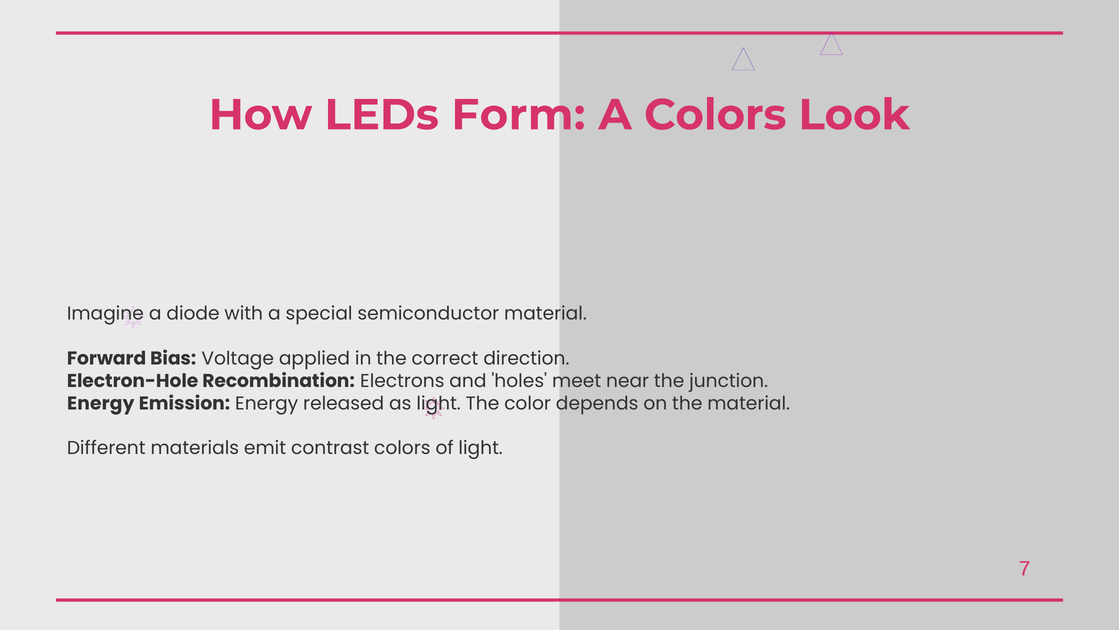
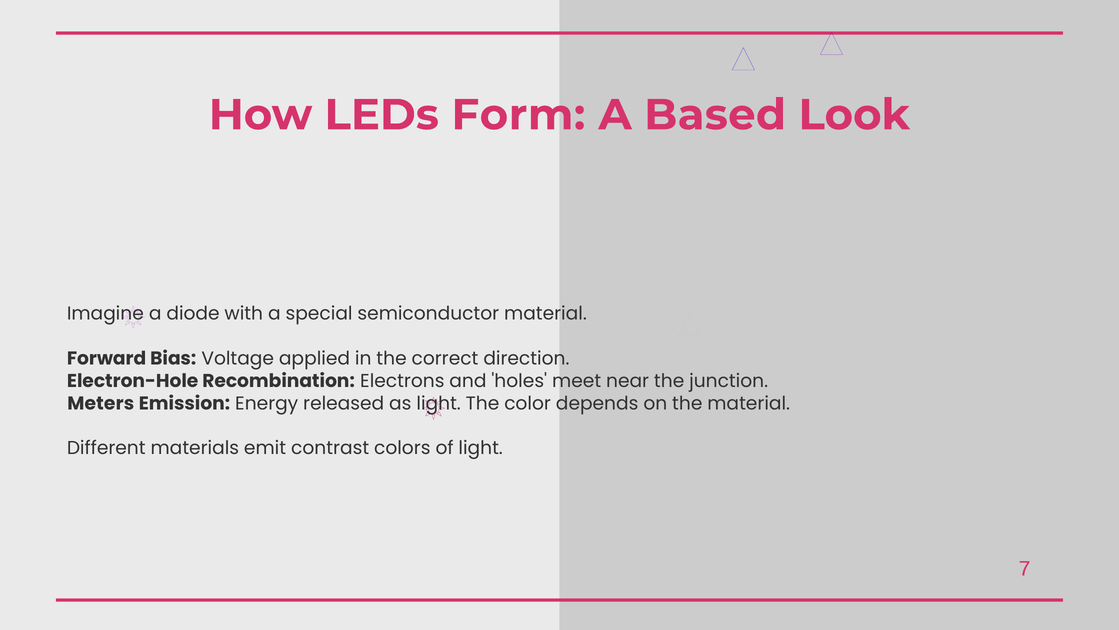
A Colors: Colors -> Based
Energy at (101, 403): Energy -> Meters
